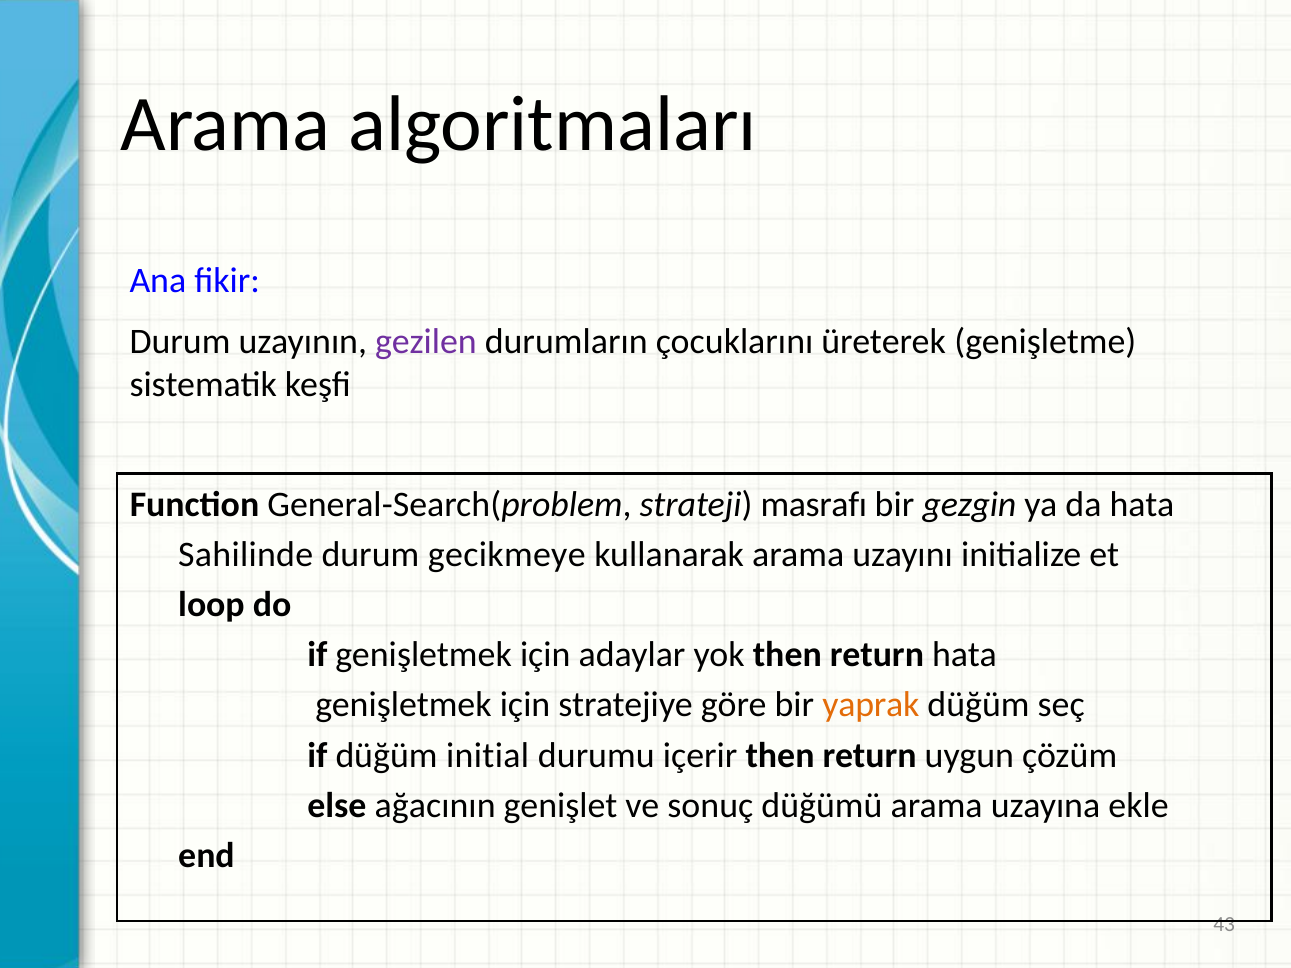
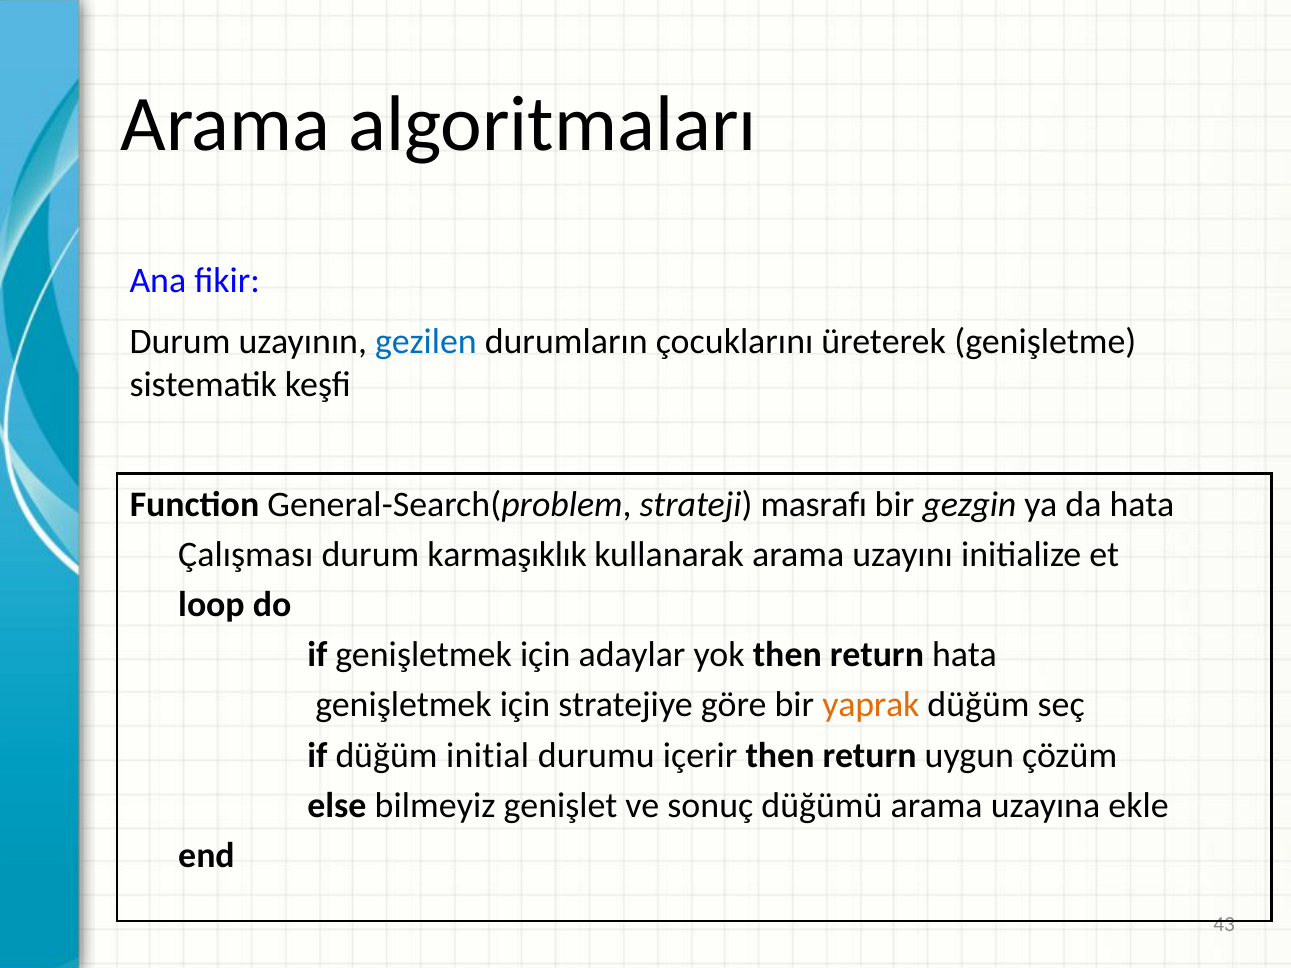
gezilen colour: purple -> blue
Sahilinde: Sahilinde -> Çalışması
gecikmeye: gecikmeye -> karmaşıklık
ağacının: ağacının -> bilmeyiz
